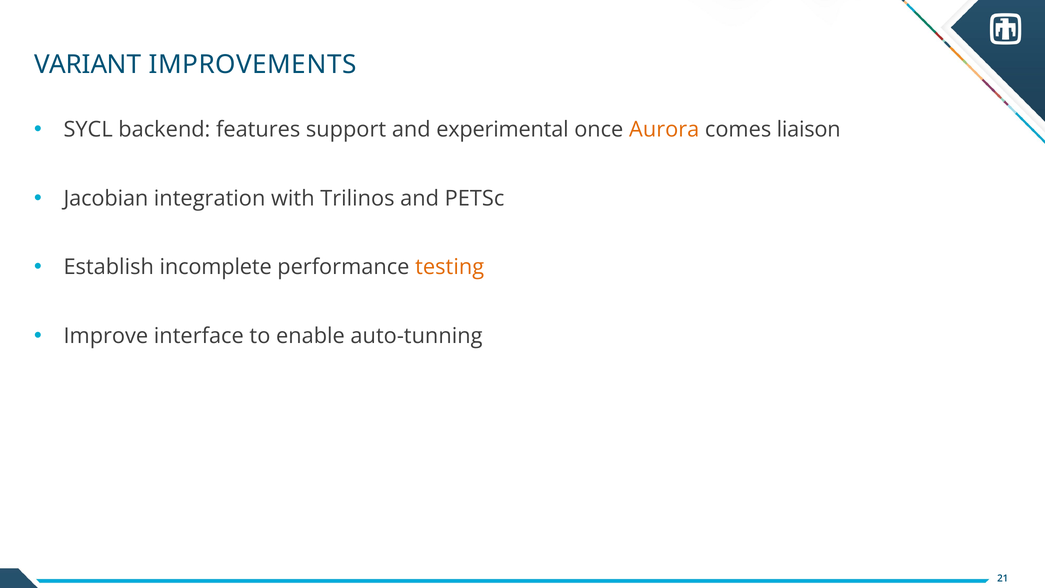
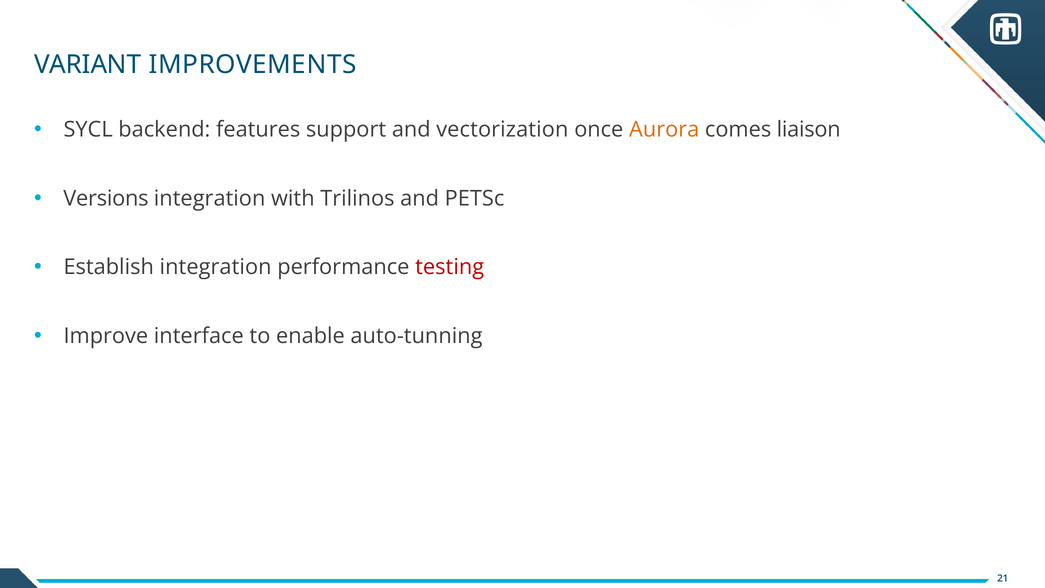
experimental: experimental -> vectorization
Jacobian: Jacobian -> Versions
Establish incomplete: incomplete -> integration
testing colour: orange -> red
